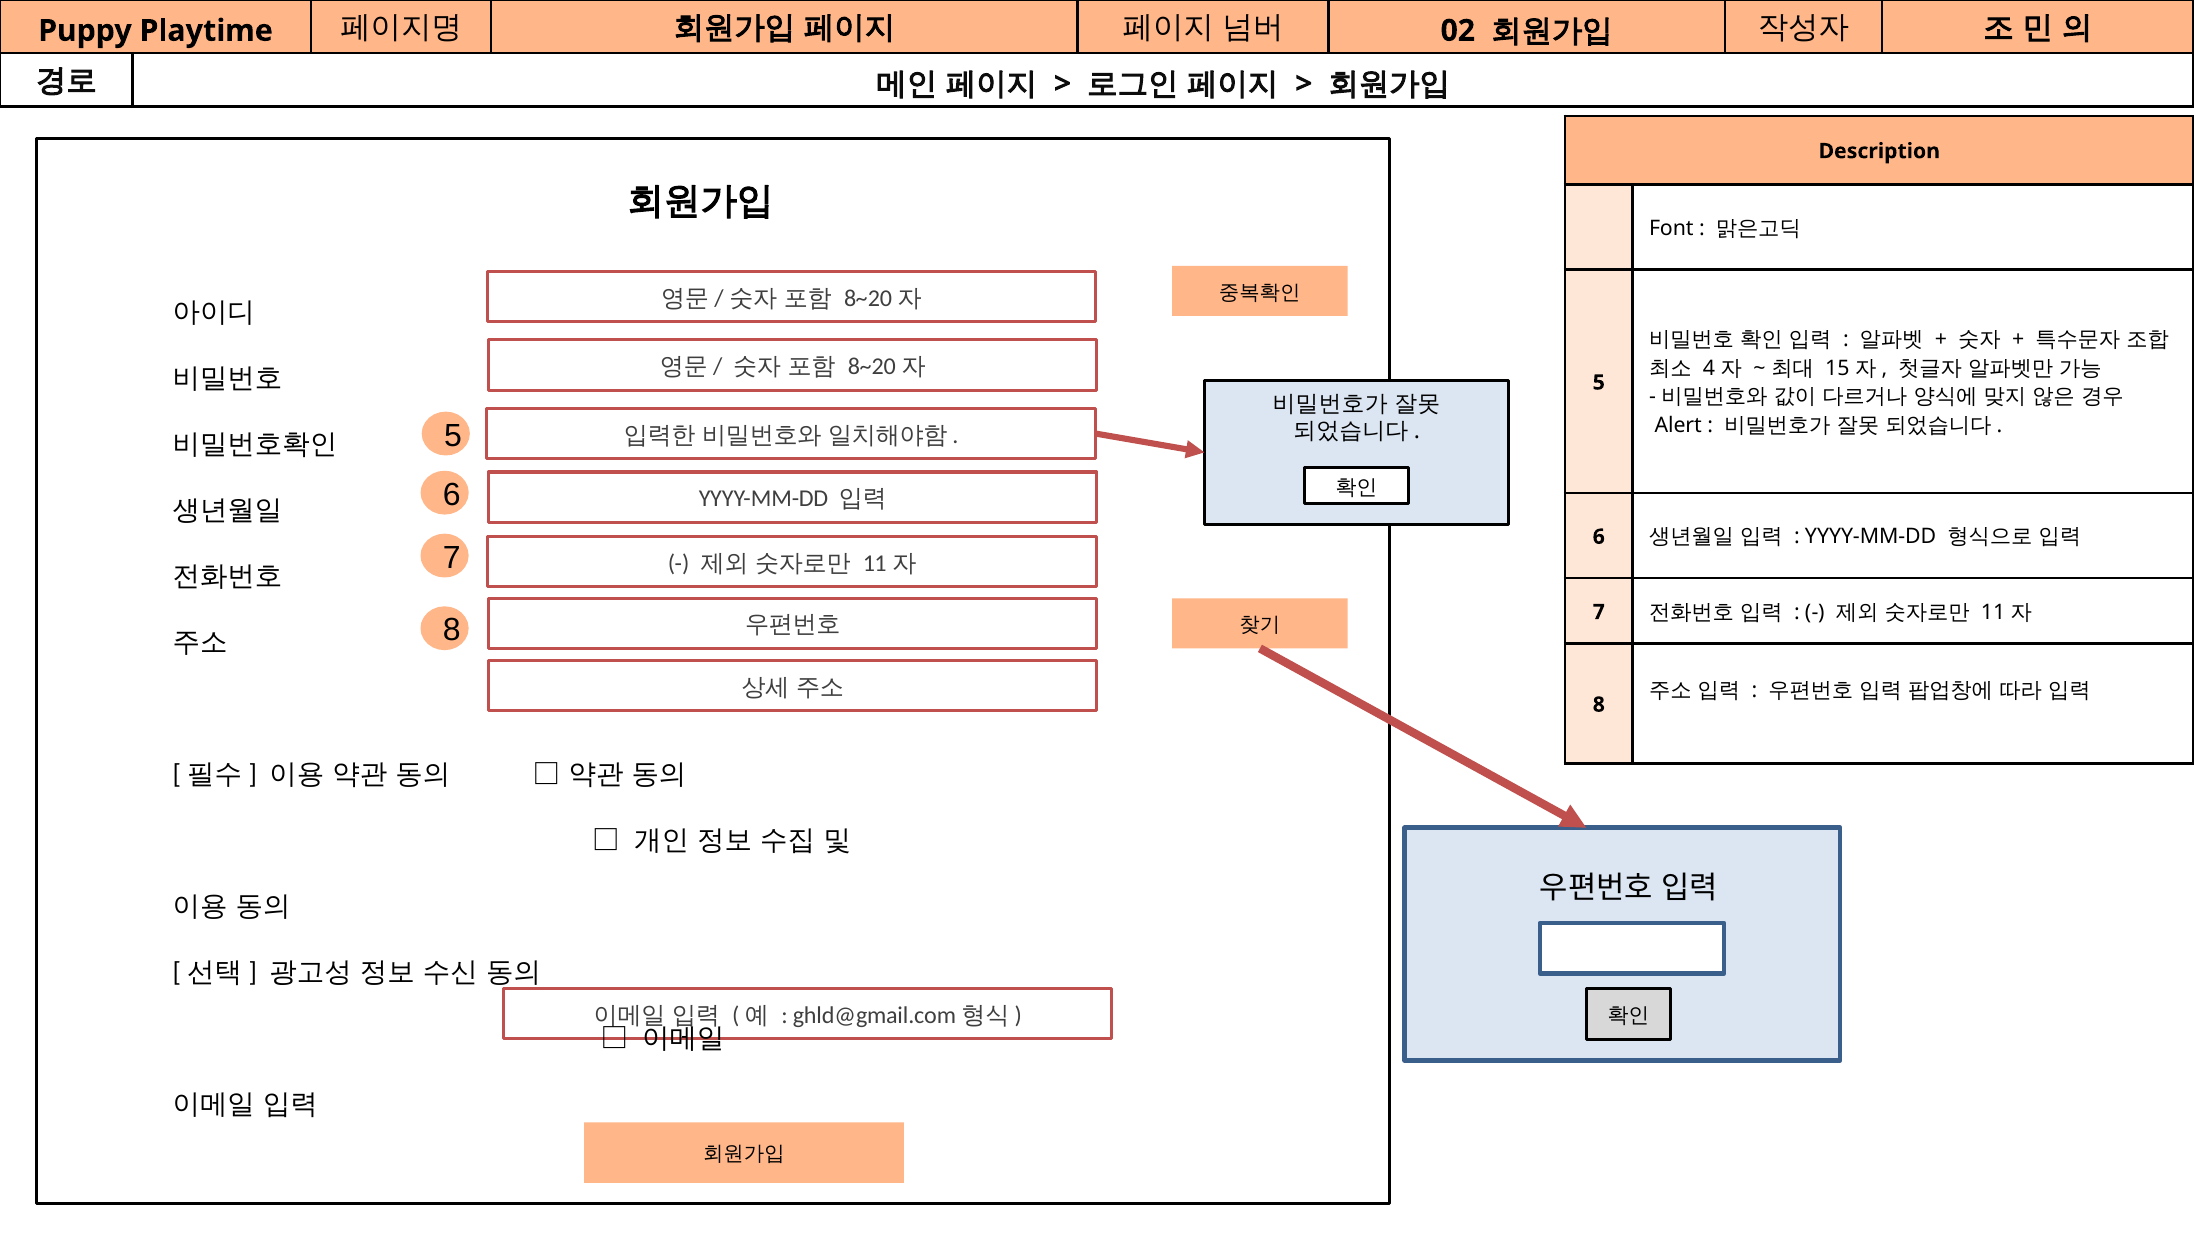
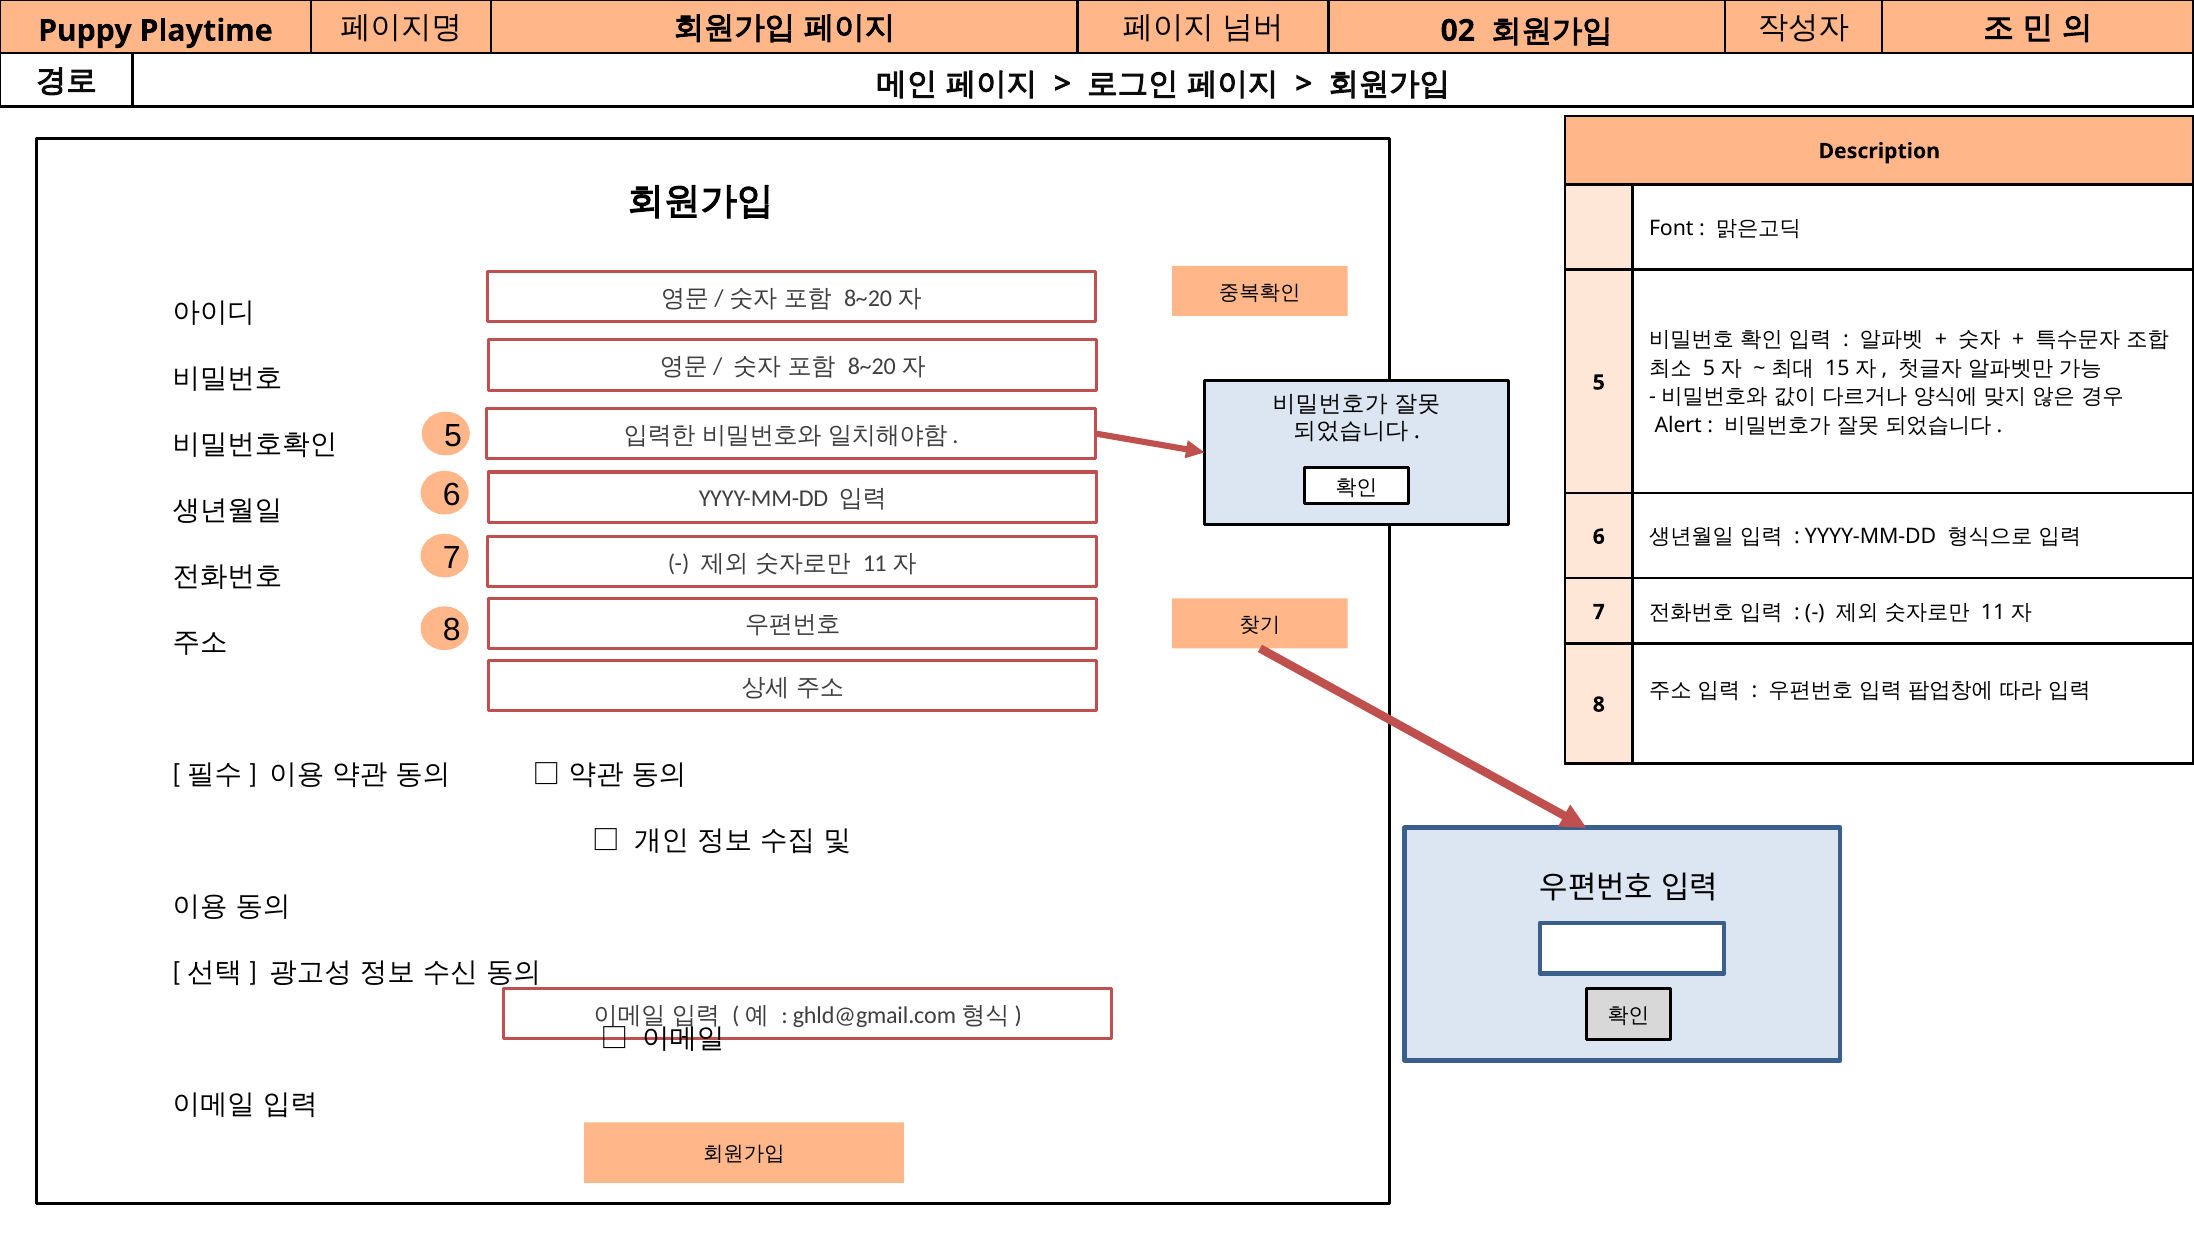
4 at (1709, 368): 4 -> 5
